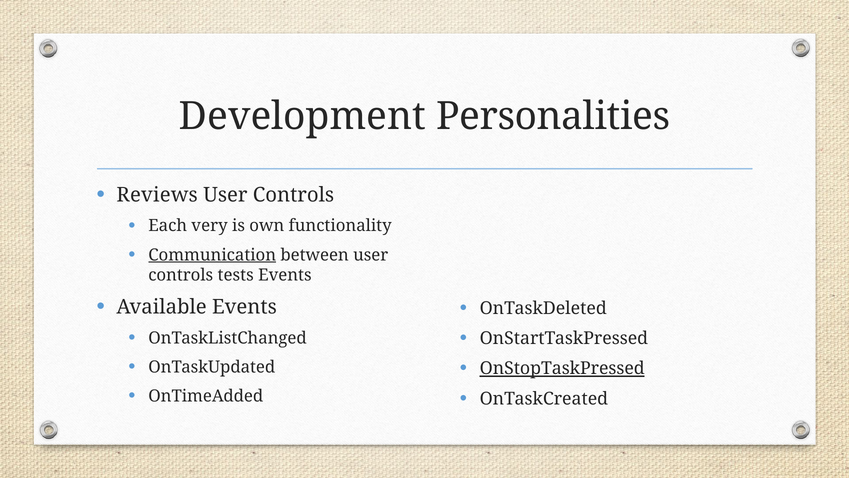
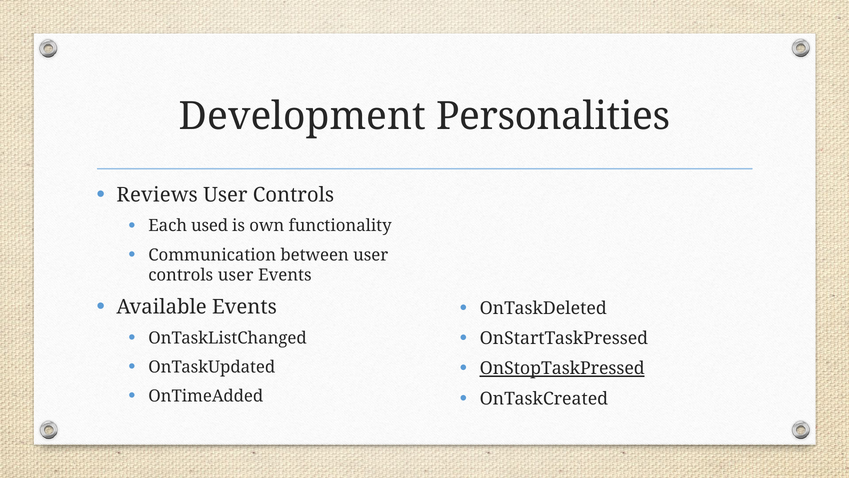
very: very -> used
Communication underline: present -> none
controls tests: tests -> user
